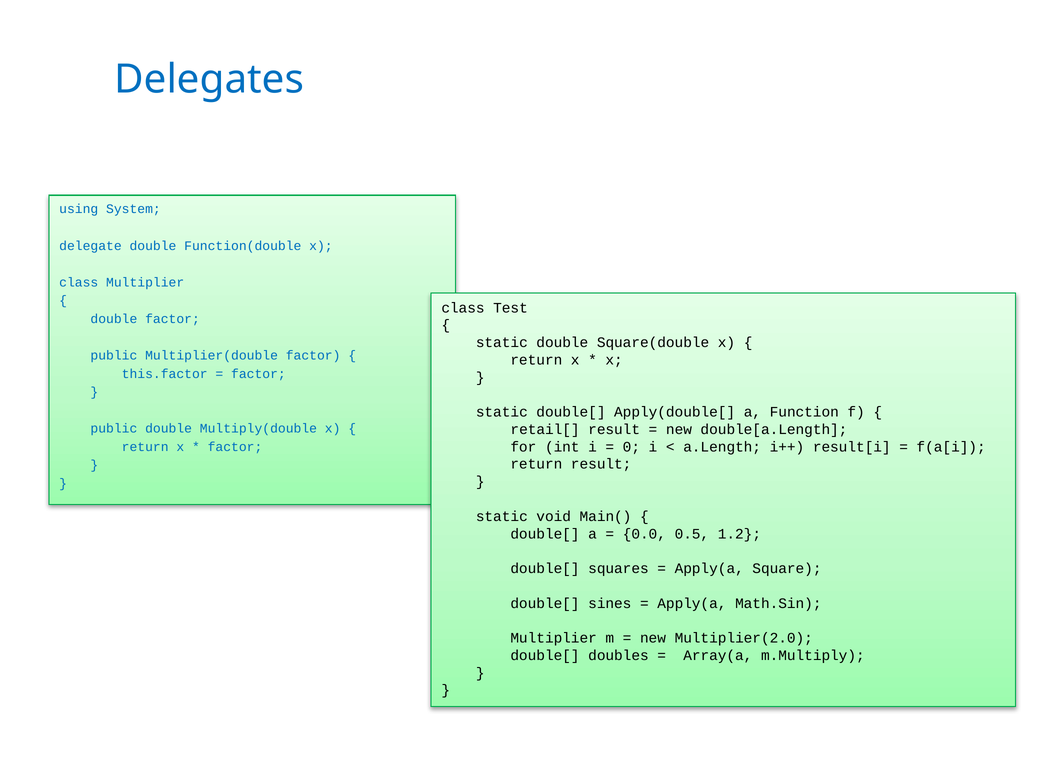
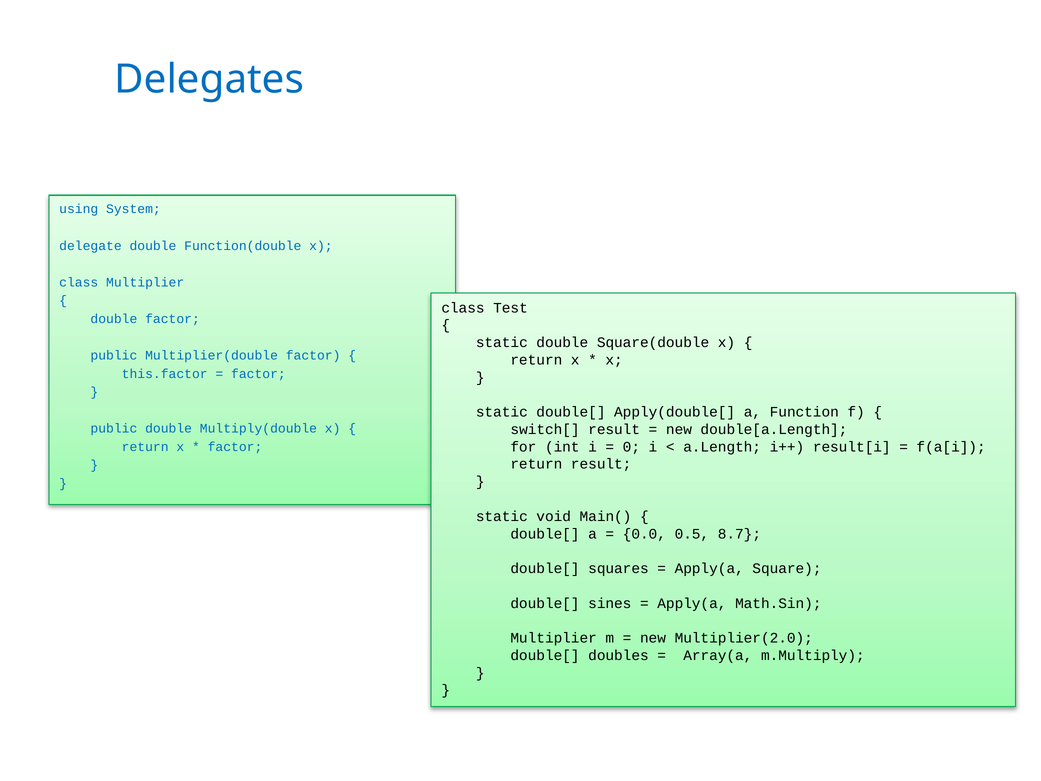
retail[: retail[ -> switch[
1.2: 1.2 -> 8.7
